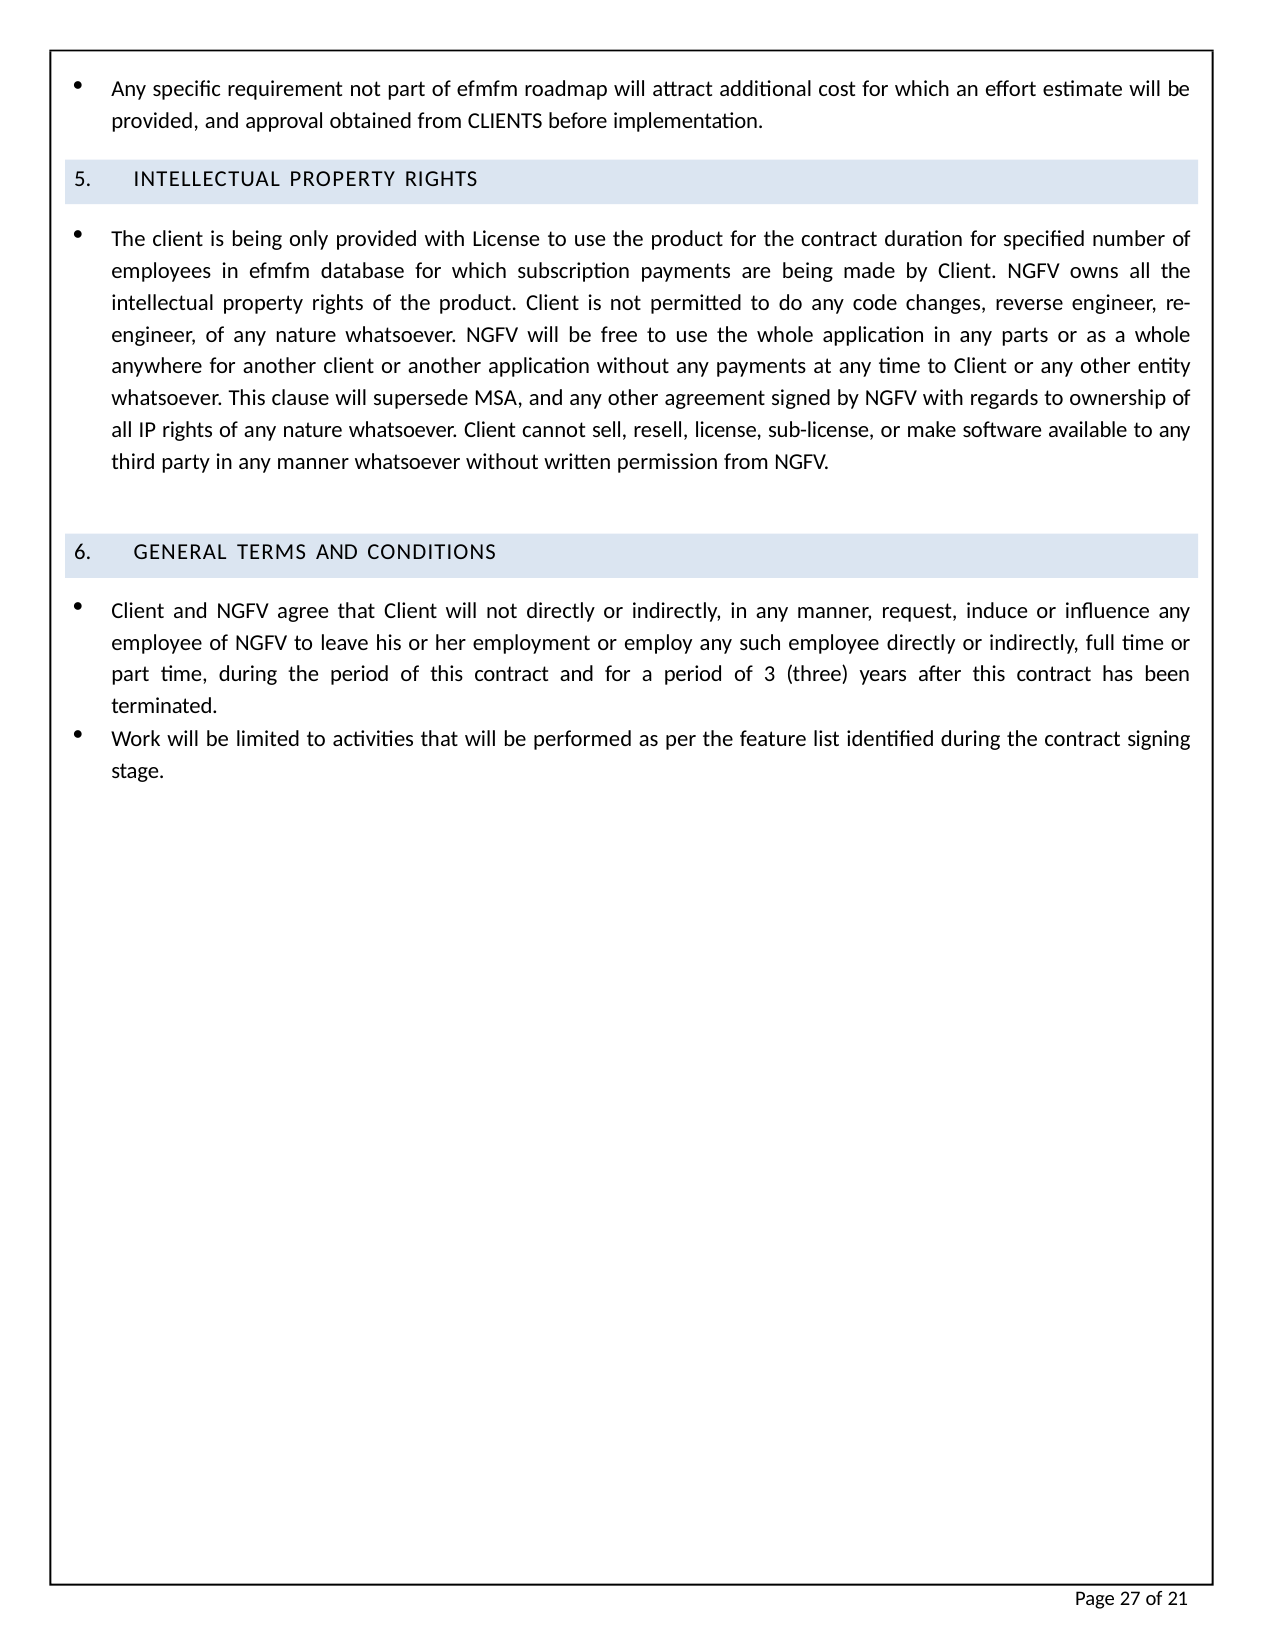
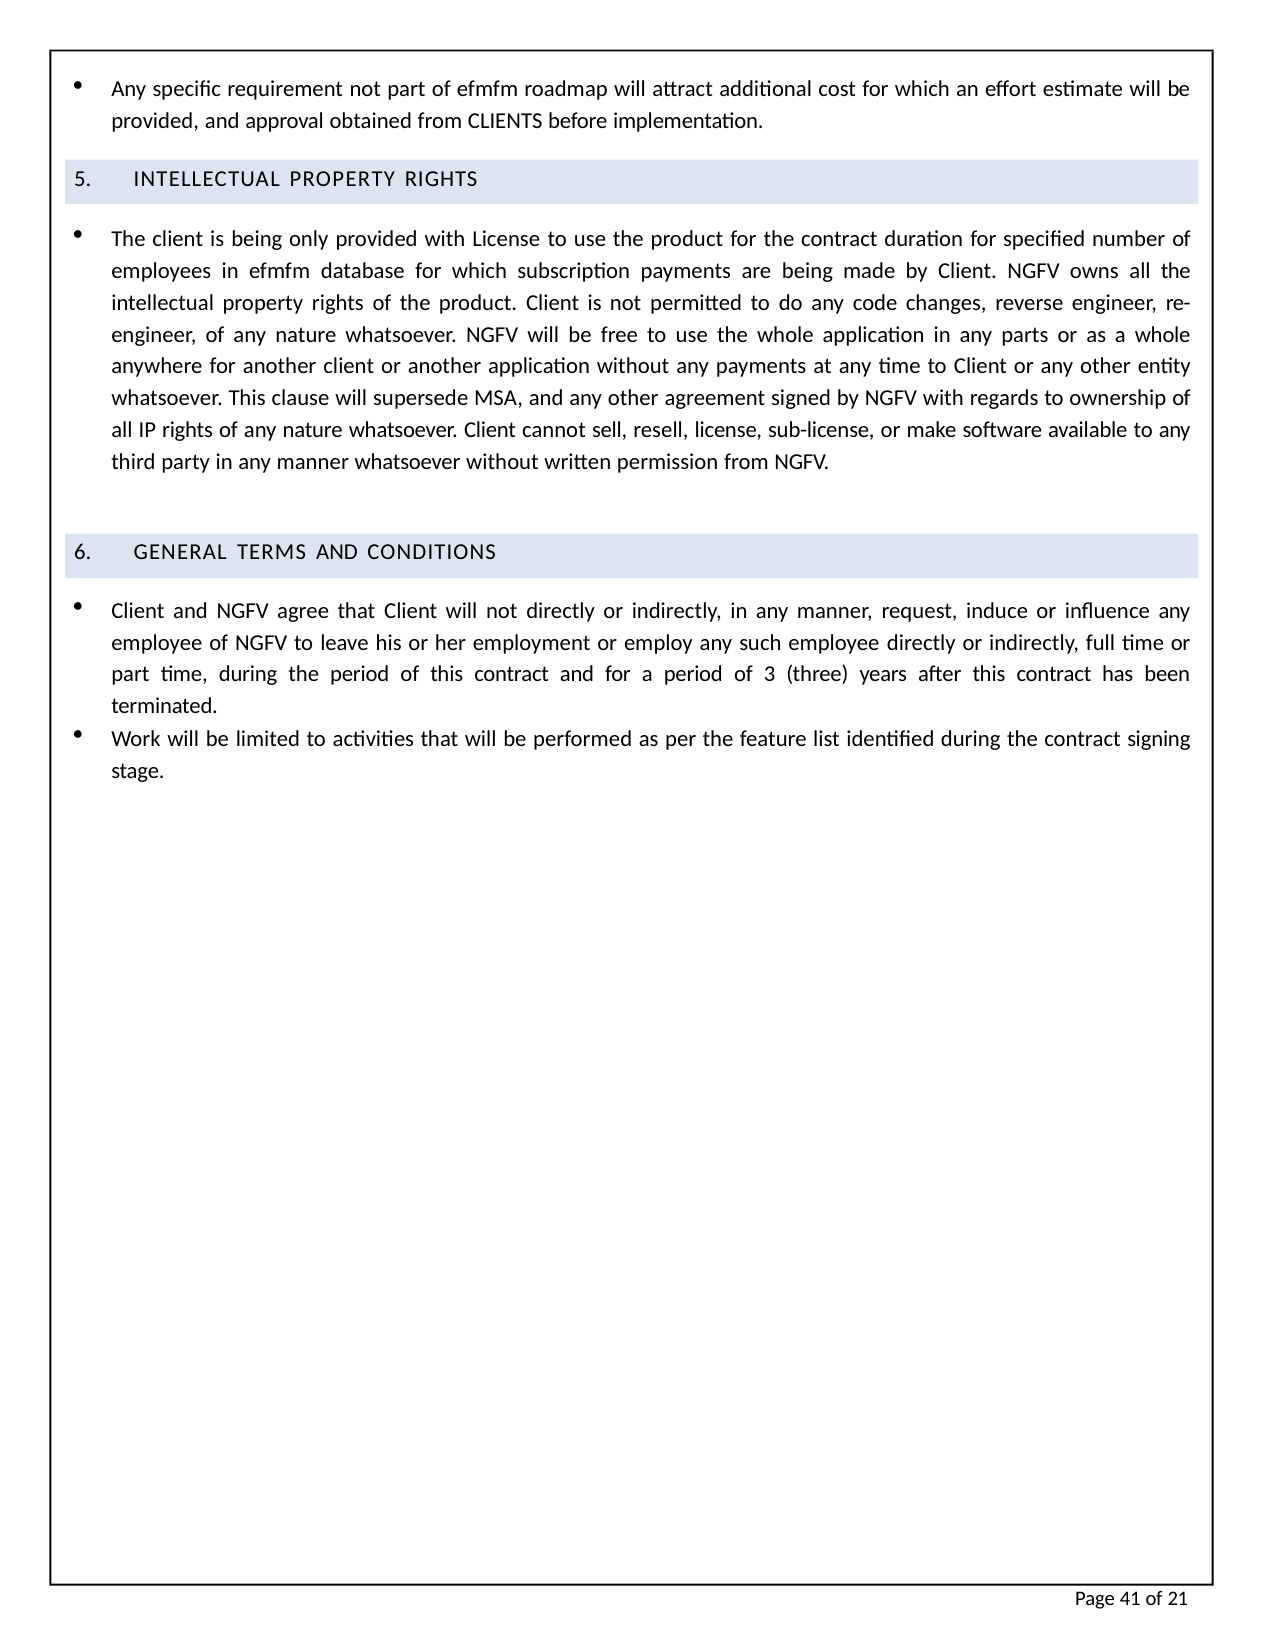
27: 27 -> 41
